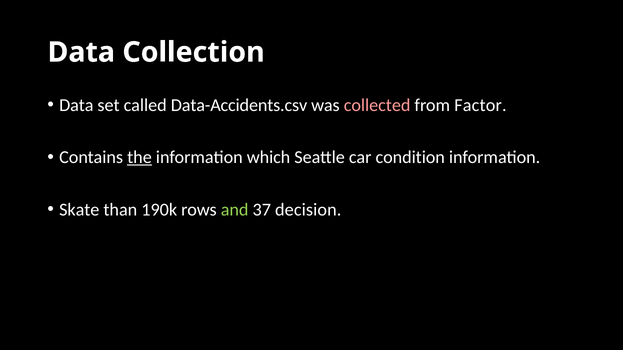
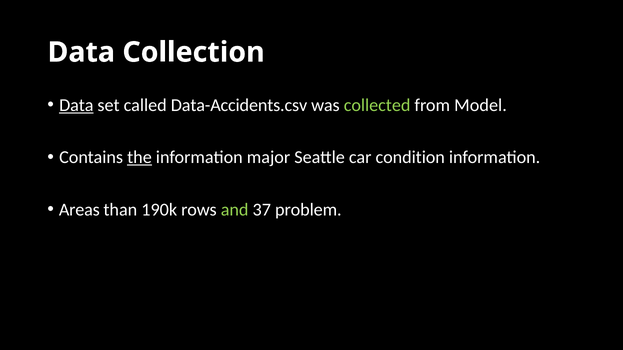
Data at (76, 105) underline: none -> present
collected colour: pink -> light green
Factor: Factor -> Model
which: which -> major
Skate: Skate -> Areas
decision: decision -> problem
